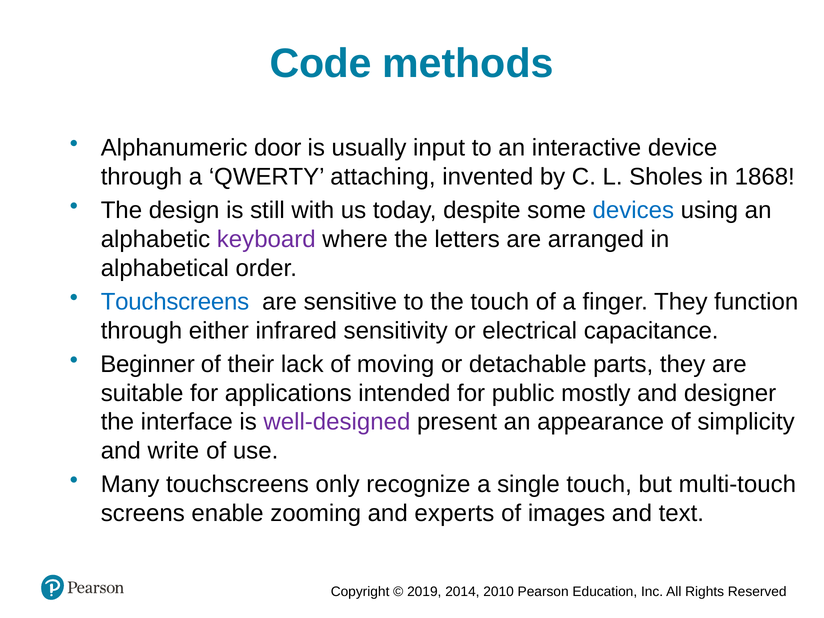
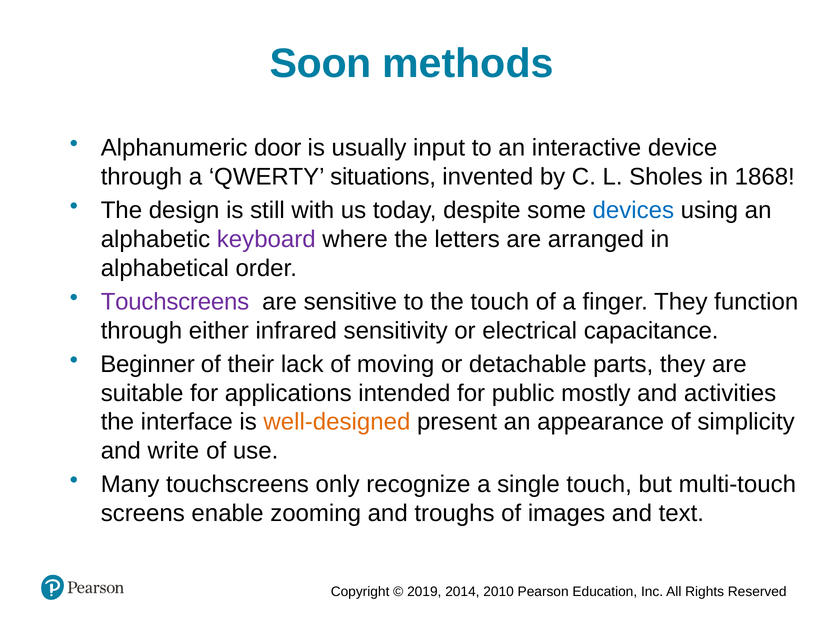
Code: Code -> Soon
attaching: attaching -> situations
Touchscreens at (175, 302) colour: blue -> purple
designer: designer -> activities
well-designed colour: purple -> orange
experts: experts -> troughs
